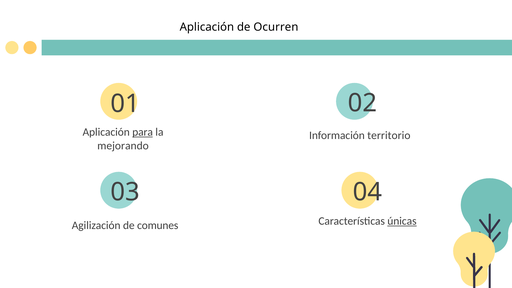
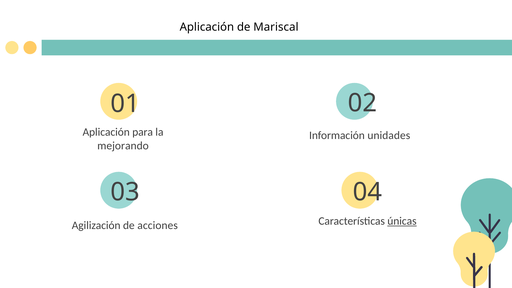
Ocurren: Ocurren -> Mariscal
para underline: present -> none
territorio: territorio -> unidades
comunes: comunes -> acciones
